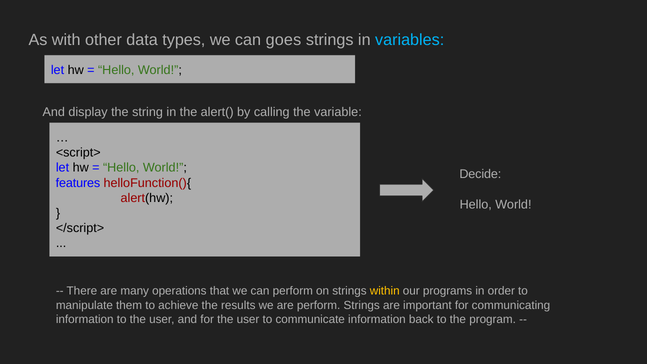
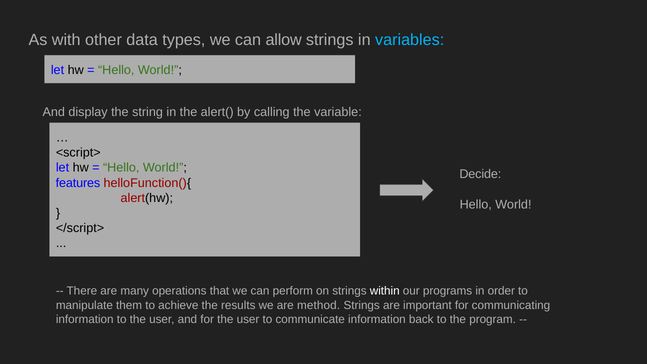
goes: goes -> allow
within colour: yellow -> white
are perform: perform -> method
